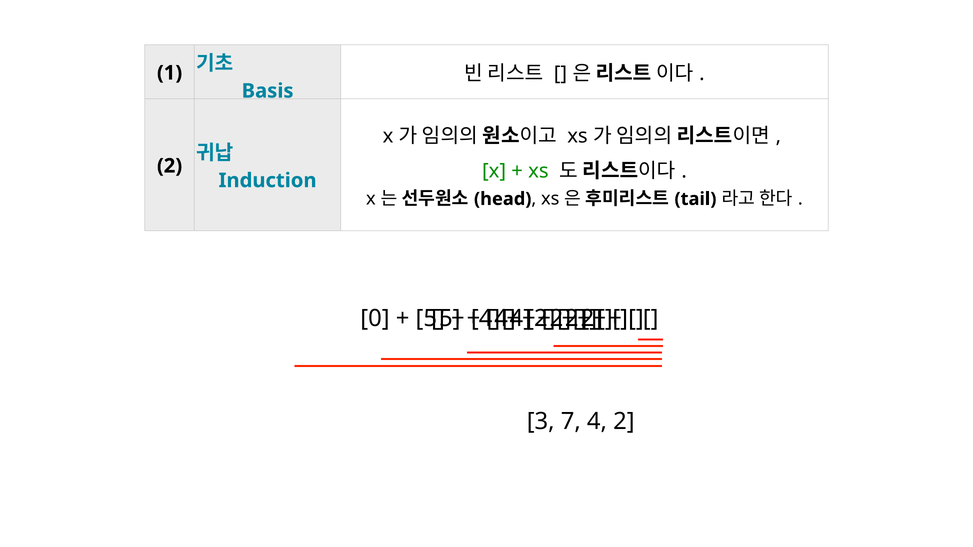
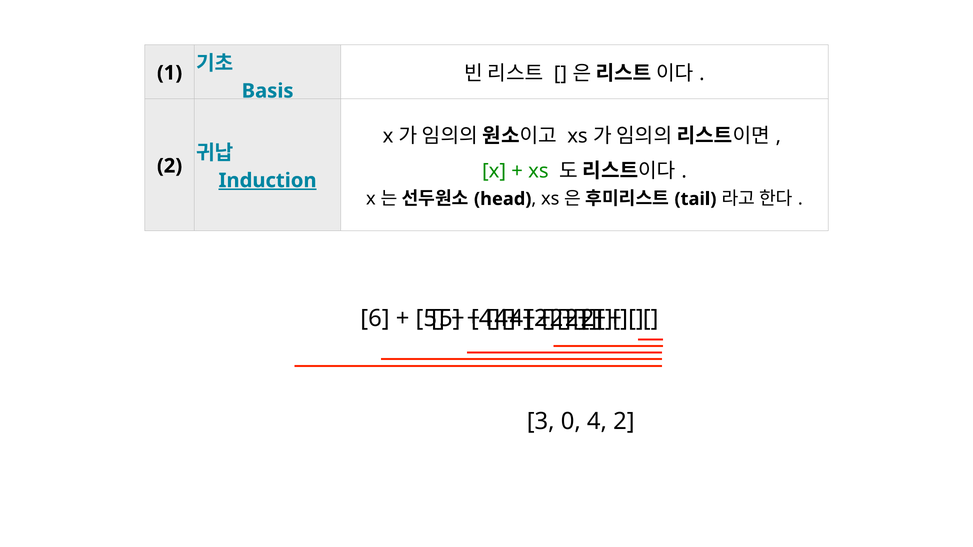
Induction underline: none -> present
0: 0 -> 6
7: 7 -> 0
